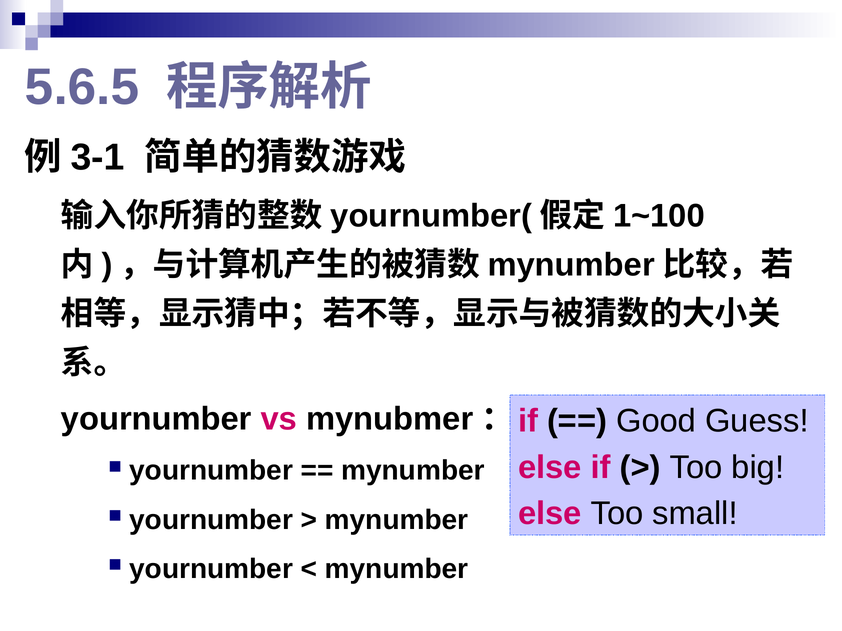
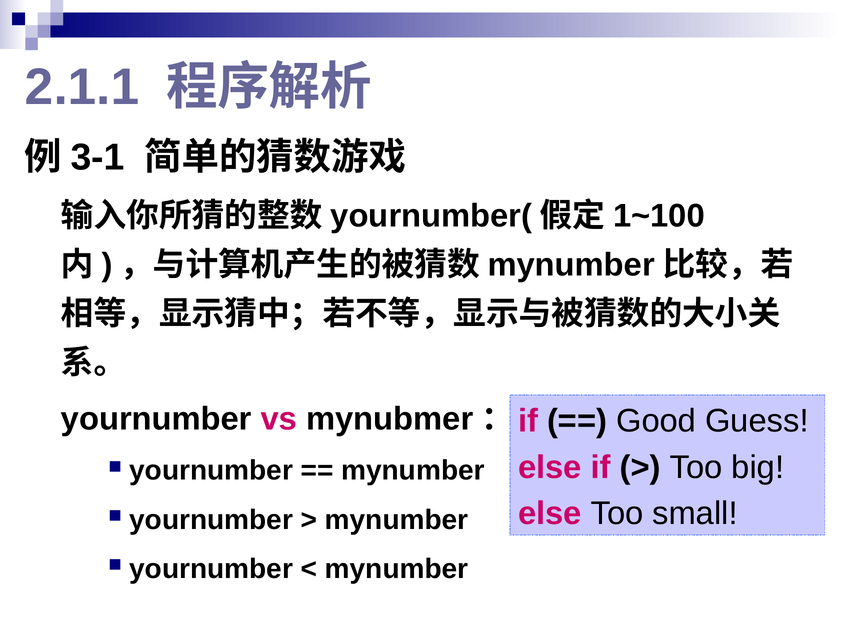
5.6.5: 5.6.5 -> 2.1.1
